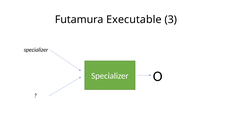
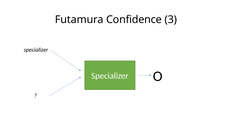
Executable: Executable -> Confidence
